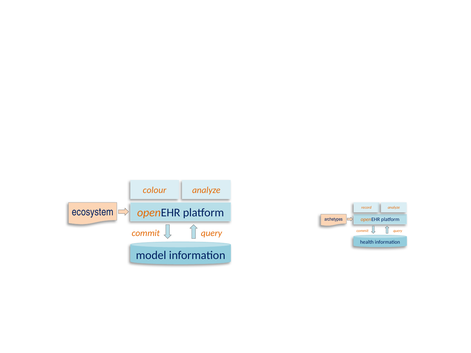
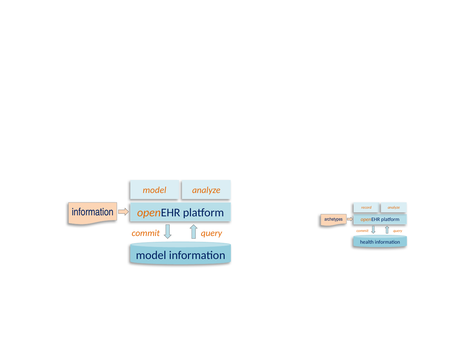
colour at (155, 190): colour -> model
ecosystem at (93, 212): ecosystem -> information
